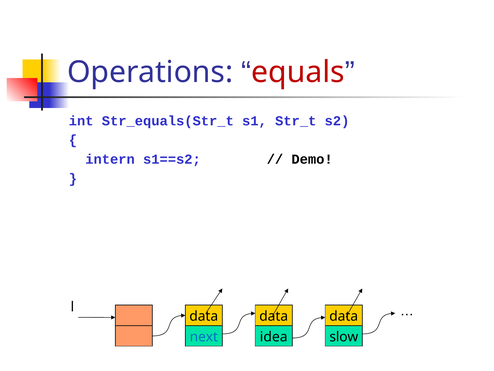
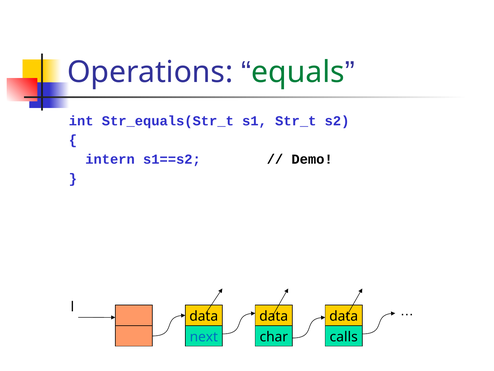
equals colour: red -> green
idea: idea -> char
slow: slow -> calls
